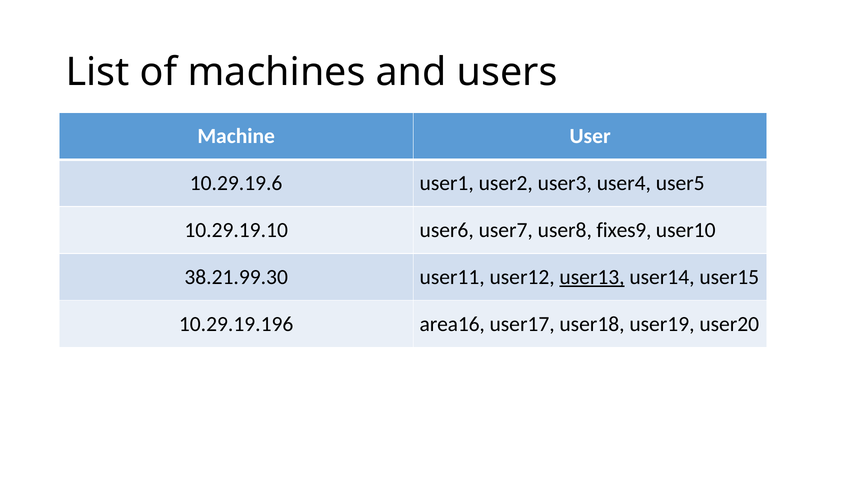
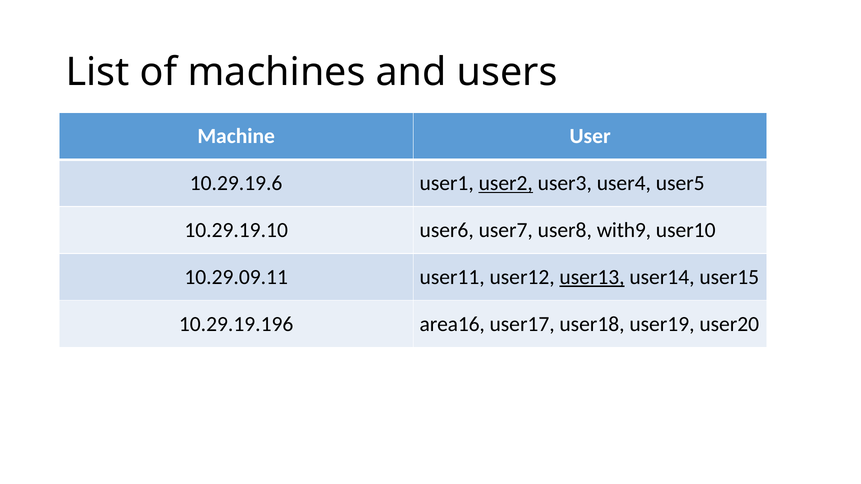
user2 underline: none -> present
fixes9: fixes9 -> with9
38.21.99.30: 38.21.99.30 -> 10.29.09.11
